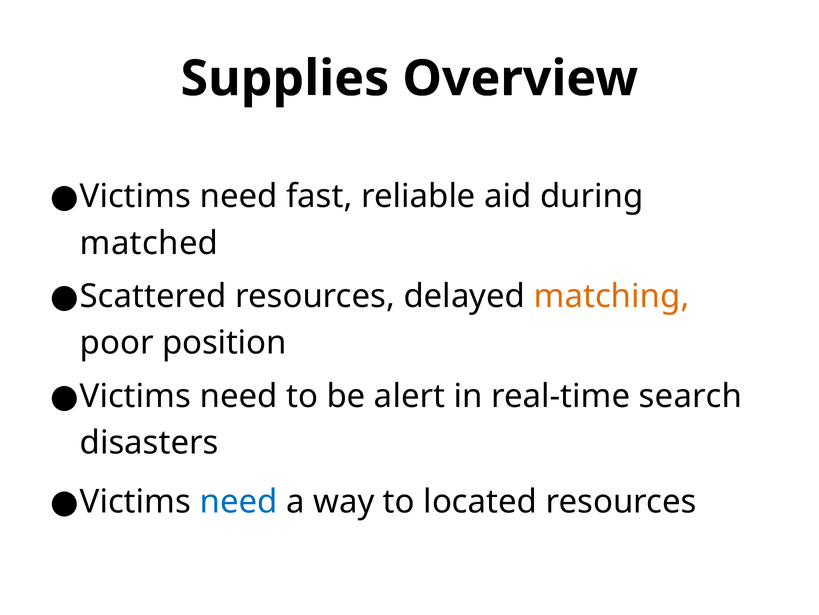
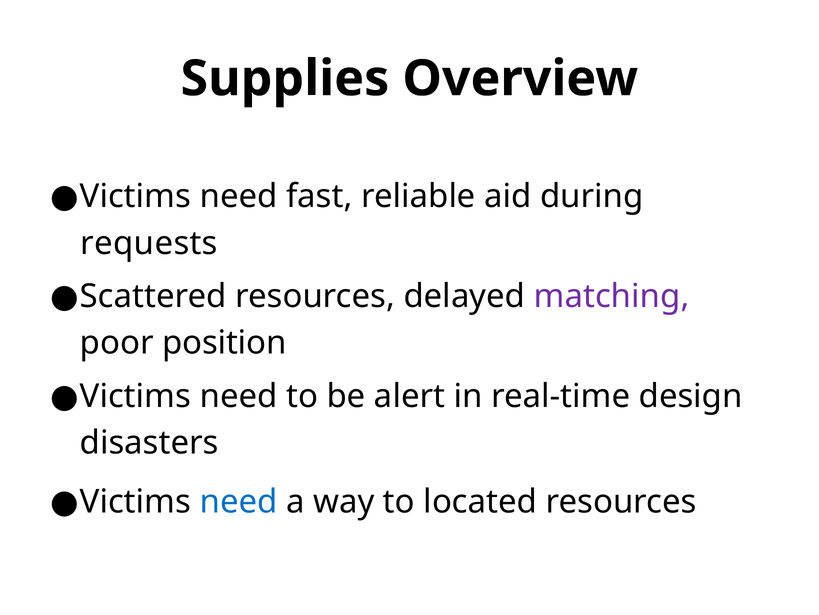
matched: matched -> requests
matching colour: orange -> purple
search: search -> design
